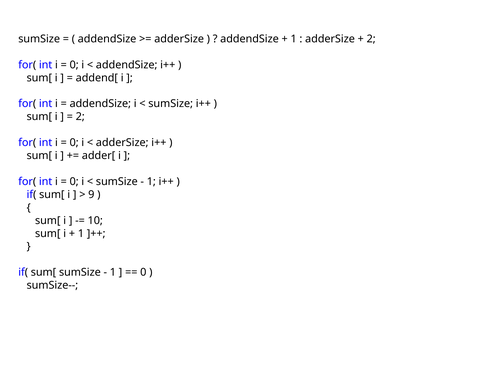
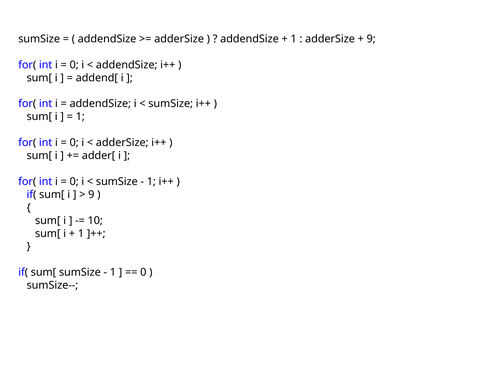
2 at (371, 39): 2 -> 9
2 at (80, 117): 2 -> 1
